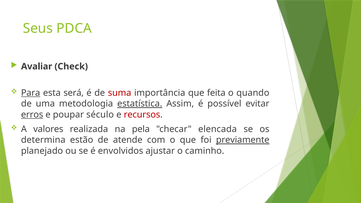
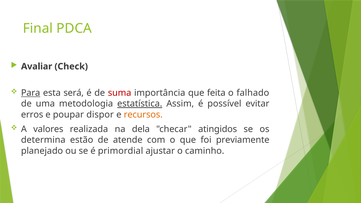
Seus: Seus -> Final
quando: quando -> falhado
erros underline: present -> none
século: século -> dispor
recursos colour: red -> orange
pela: pela -> dela
elencada: elencada -> atingidos
previamente underline: present -> none
envolvidos: envolvidos -> primordial
